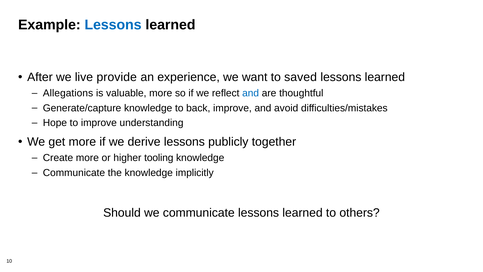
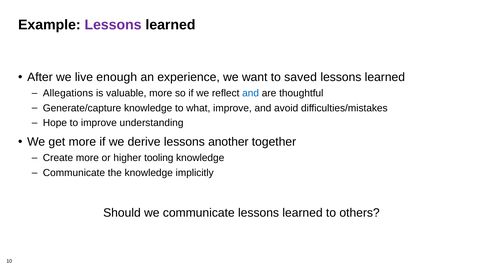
Lessons at (113, 25) colour: blue -> purple
provide: provide -> enough
back: back -> what
publicly: publicly -> another
